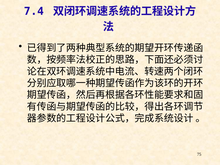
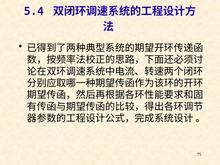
7.4: 7.4 -> 5.4
